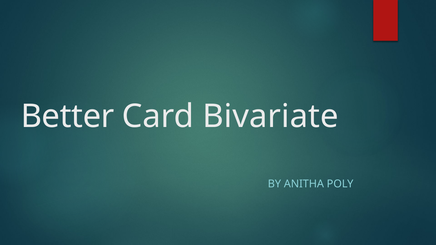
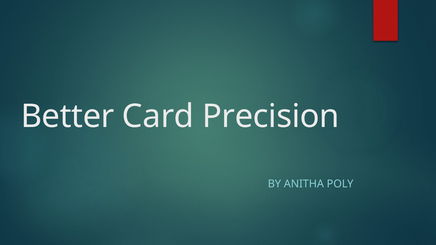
Bivariate: Bivariate -> Precision
